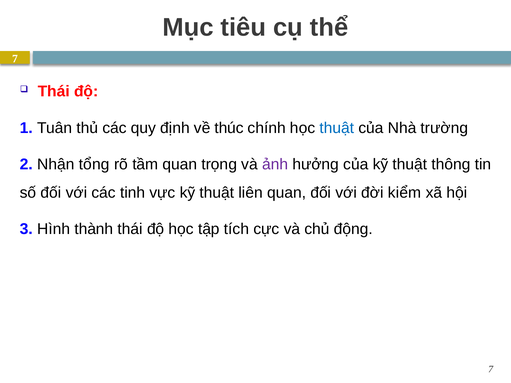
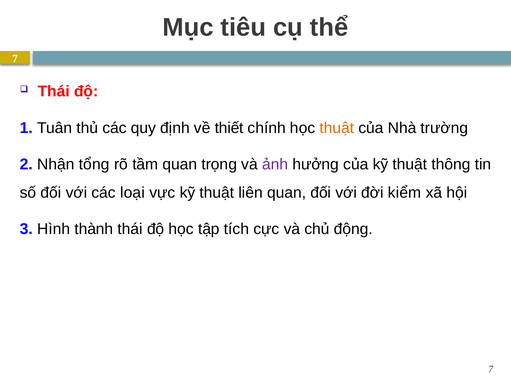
thúc: thúc -> thiết
thuật at (337, 128) colour: blue -> orange
tinh: tinh -> loại
